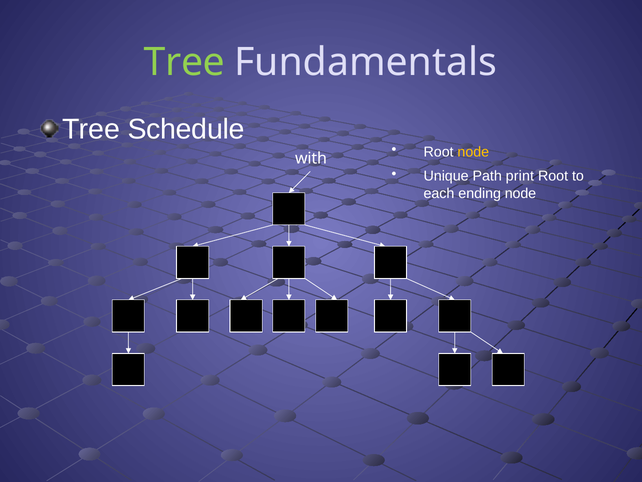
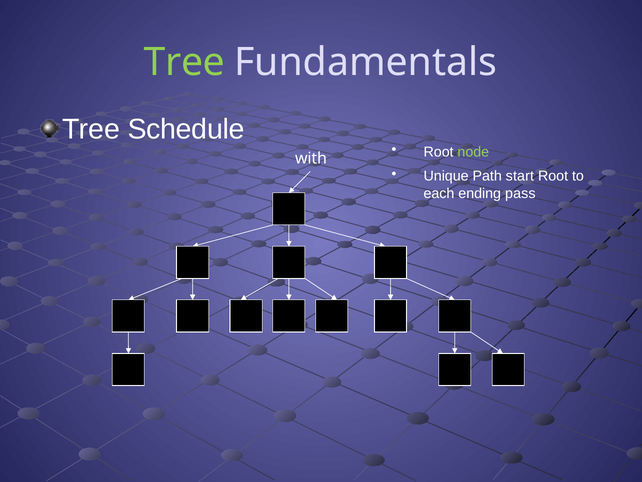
node at (473, 152) colour: yellow -> light green
print: print -> start
ending node: node -> pass
